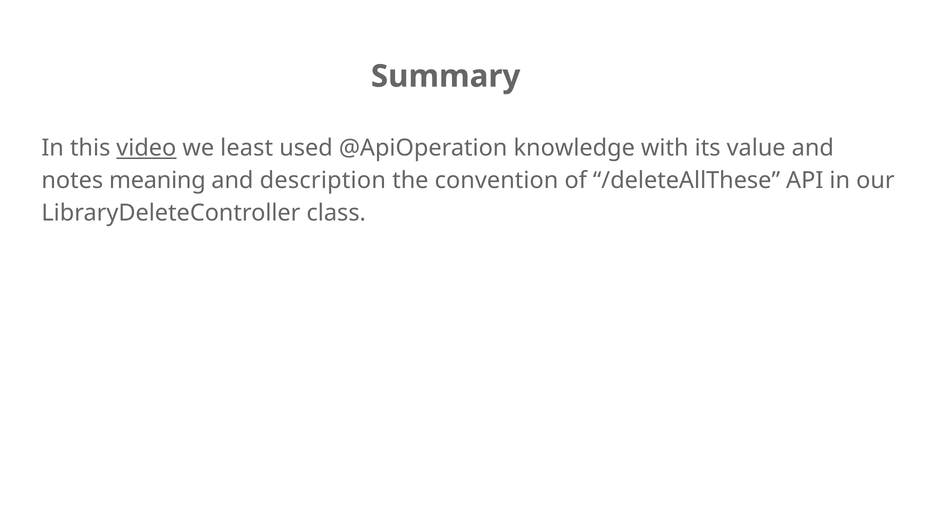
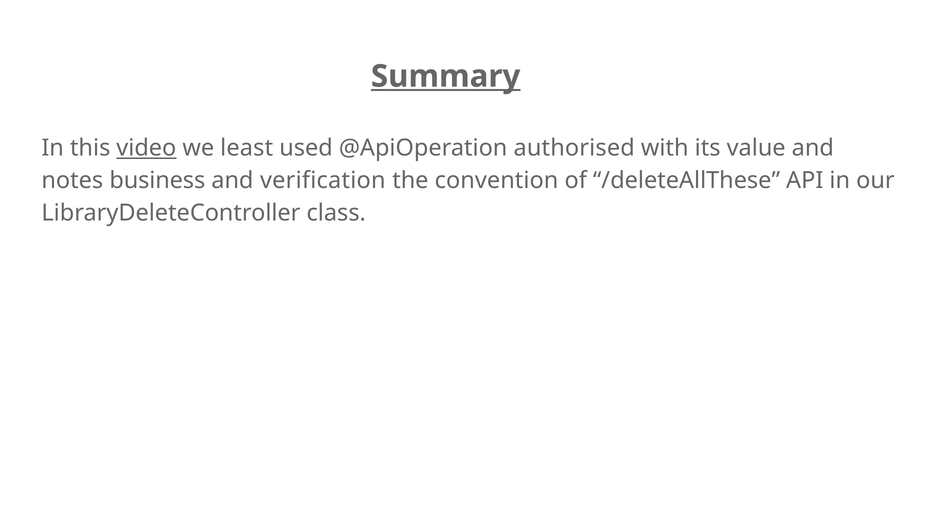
Summary underline: none -> present
knowledge: knowledge -> authorised
meaning: meaning -> business
description: description -> verification
